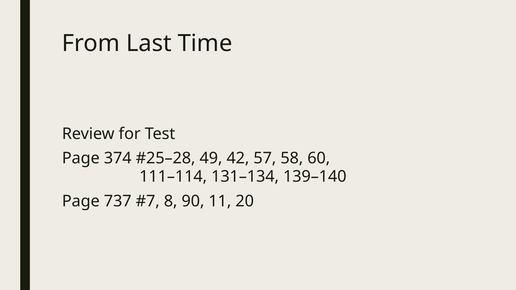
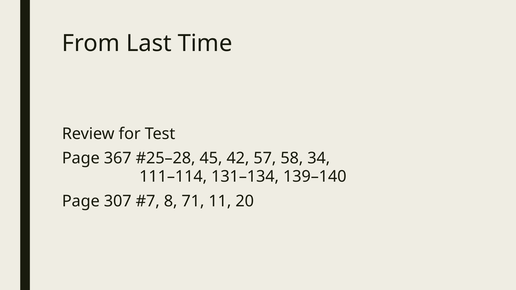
374: 374 -> 367
49: 49 -> 45
60: 60 -> 34
737: 737 -> 307
90: 90 -> 71
